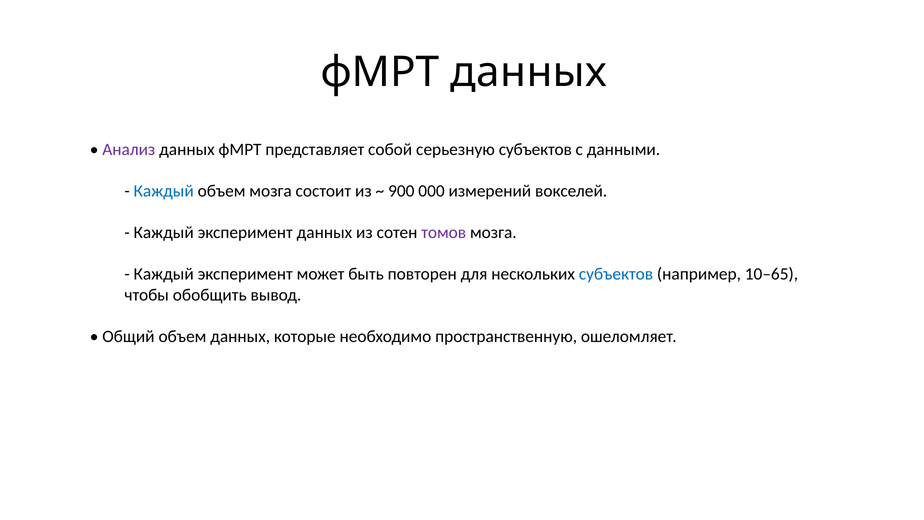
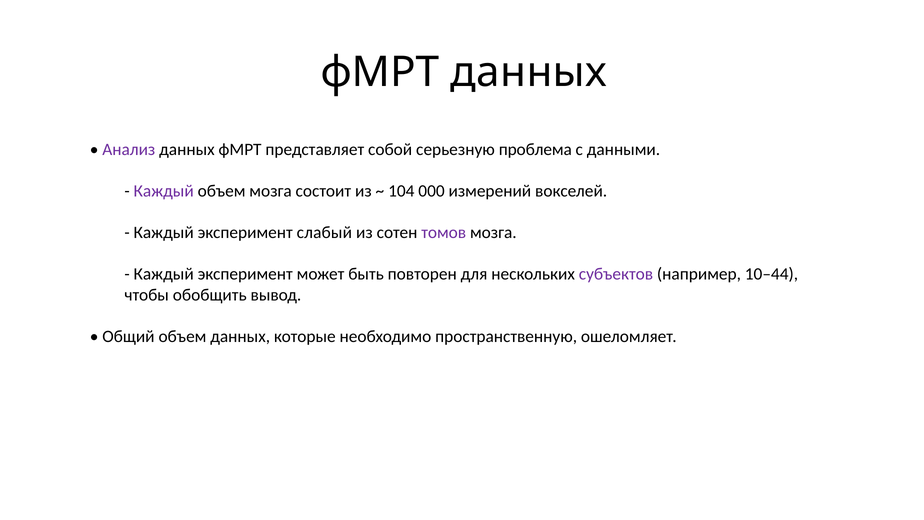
серьезную субъектов: субъектов -> проблема
Каждый at (164, 191) colour: blue -> purple
900: 900 -> 104
эксперимент данных: данных -> слабый
субъектов at (616, 274) colour: blue -> purple
10–65: 10–65 -> 10–44
